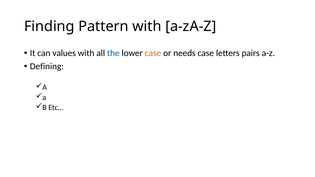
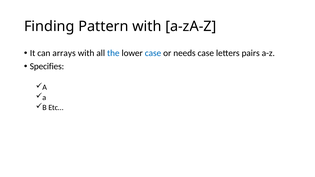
values: values -> arrays
case at (153, 53) colour: orange -> blue
Defining: Defining -> Specifies
